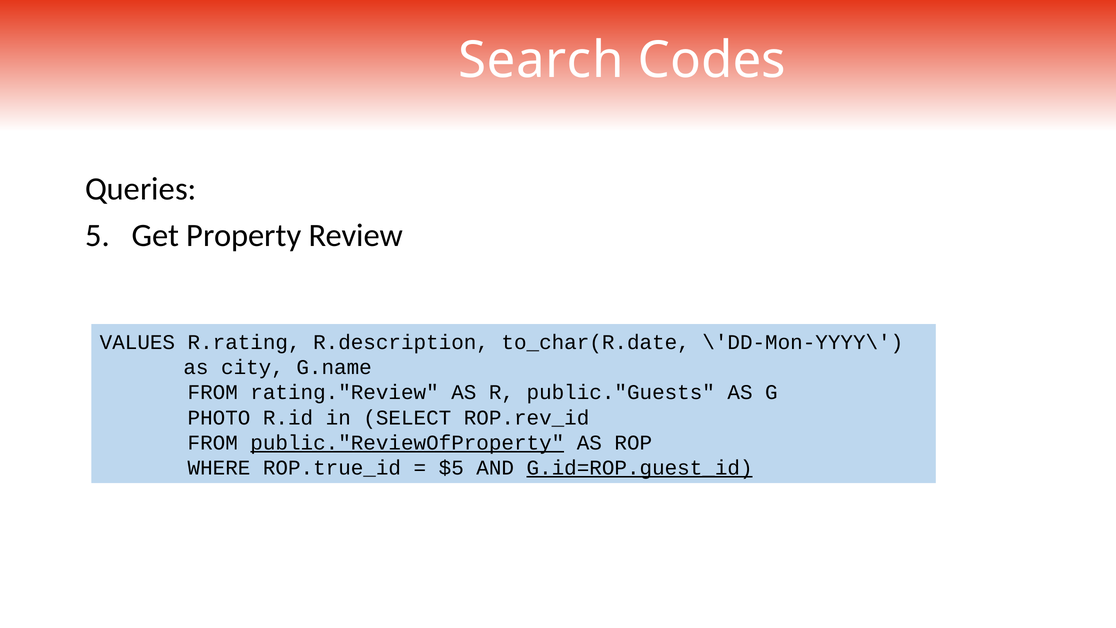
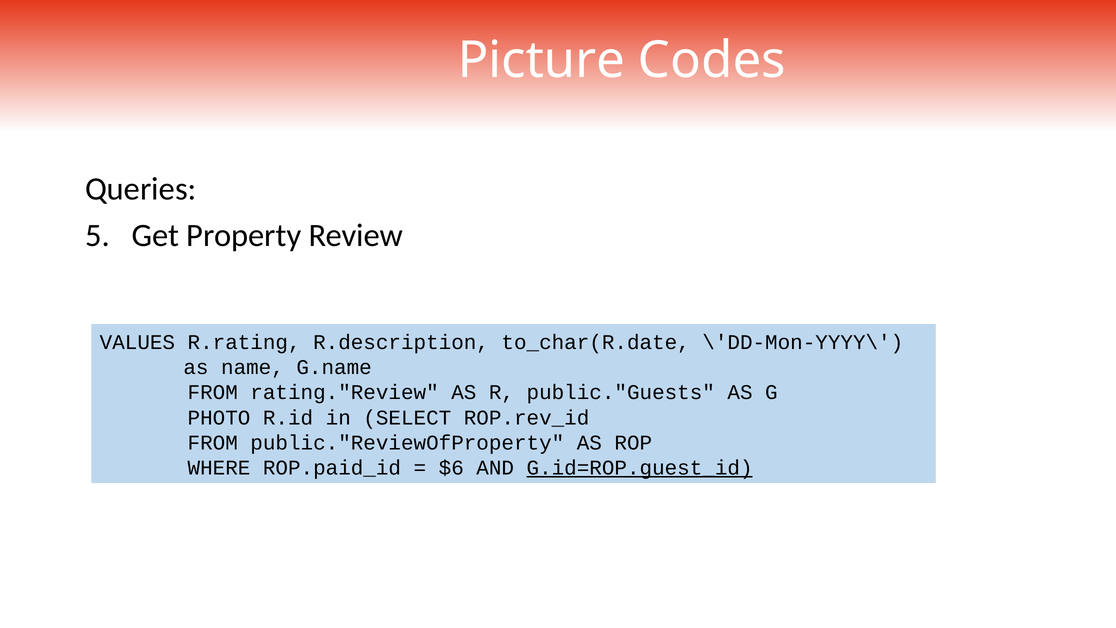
Search: Search -> Picture
city: city -> name
public."ReviewOfProperty underline: present -> none
ROP.true_id: ROP.true_id -> ROP.paid_id
$5: $5 -> $6
